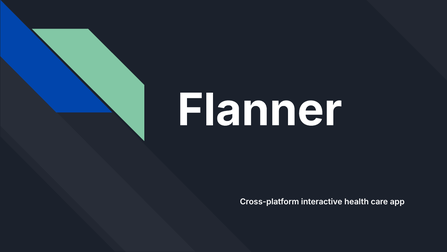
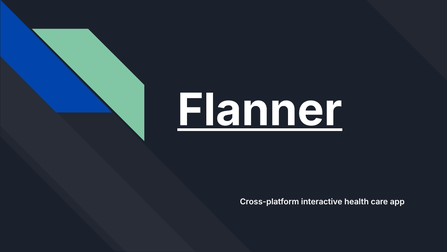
Flanner underline: none -> present
